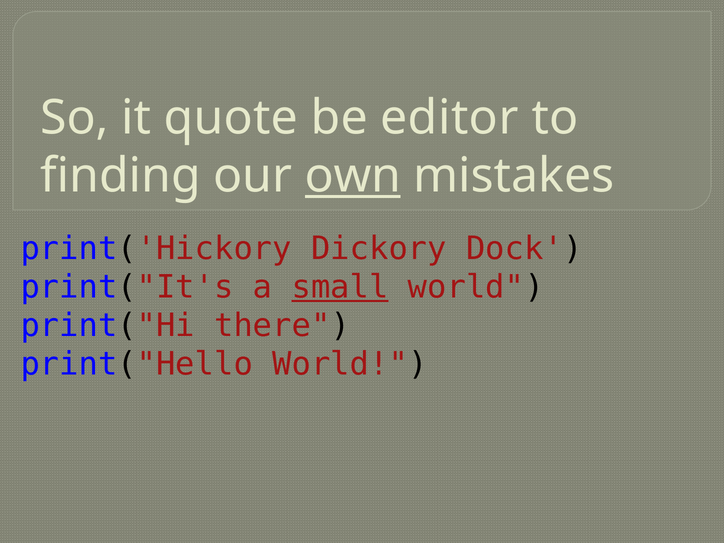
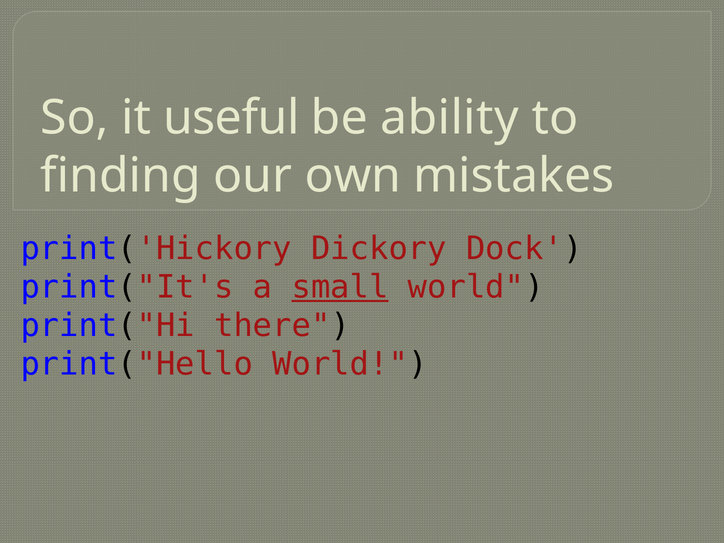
quote: quote -> useful
editor: editor -> ability
own underline: present -> none
